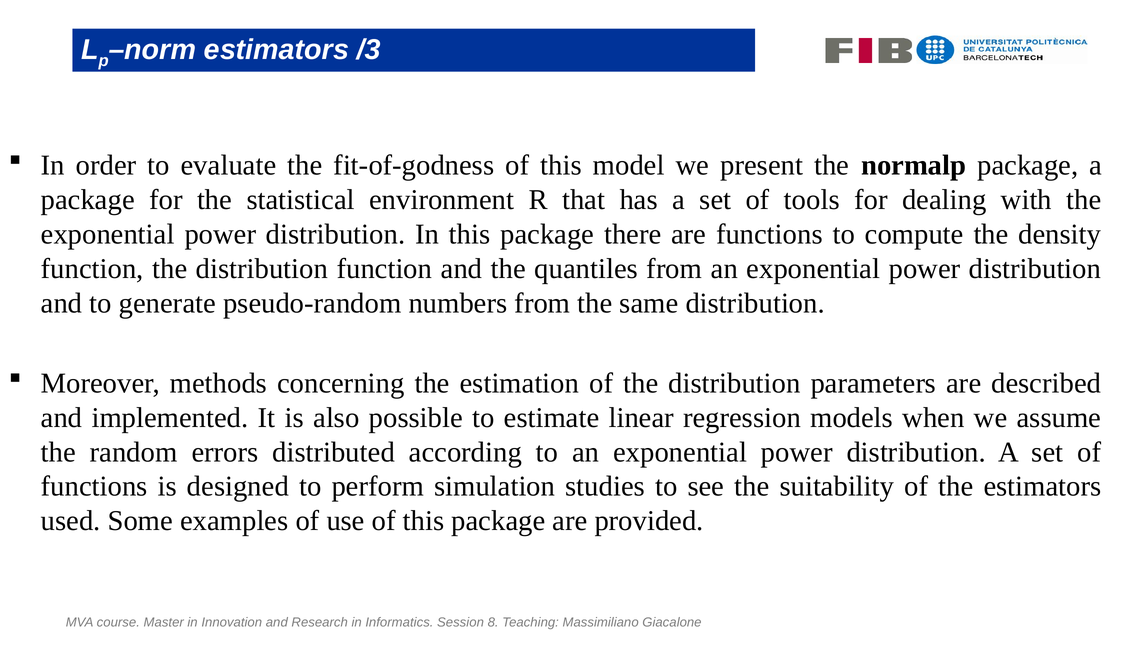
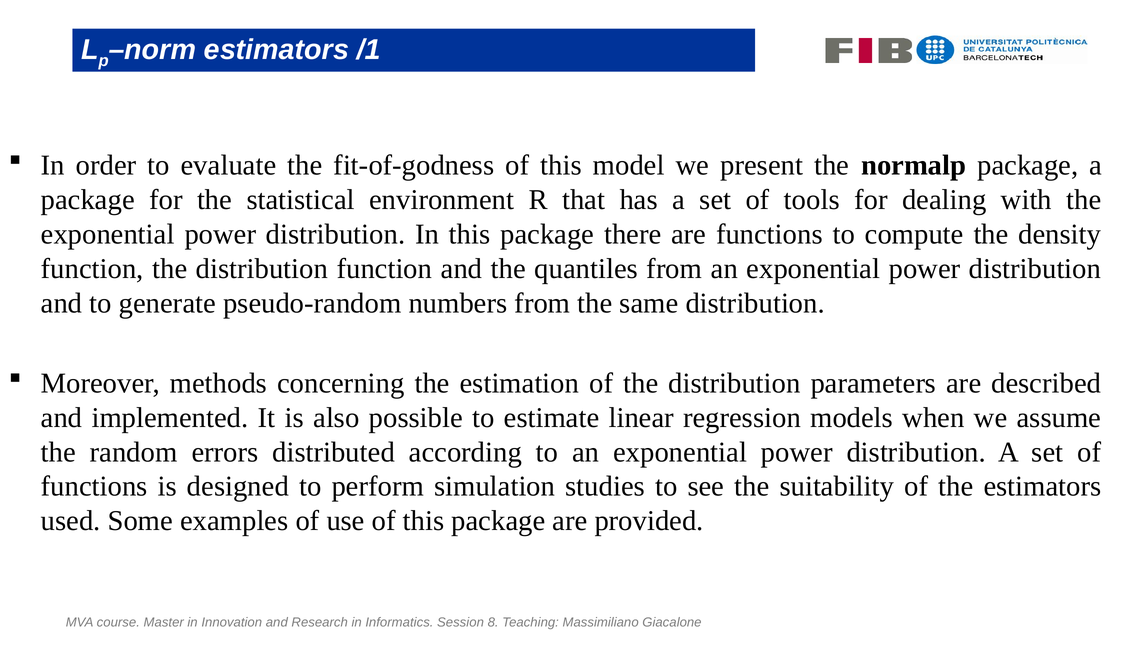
/3: /3 -> /1
